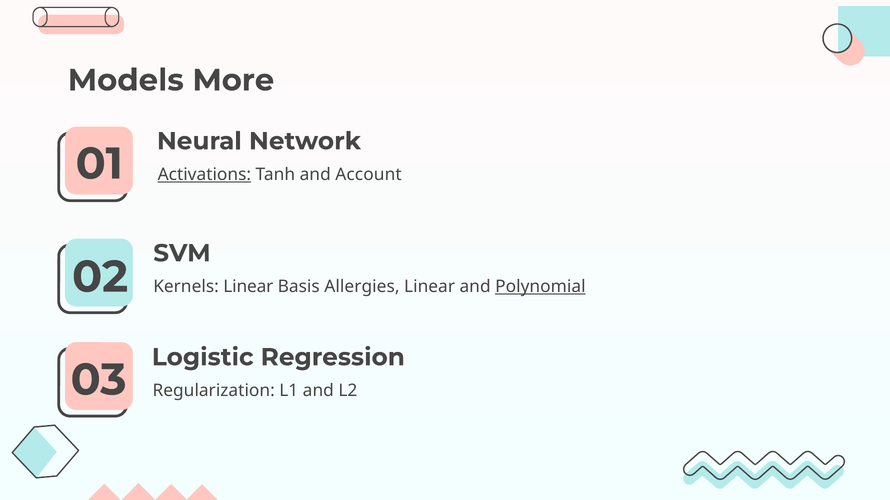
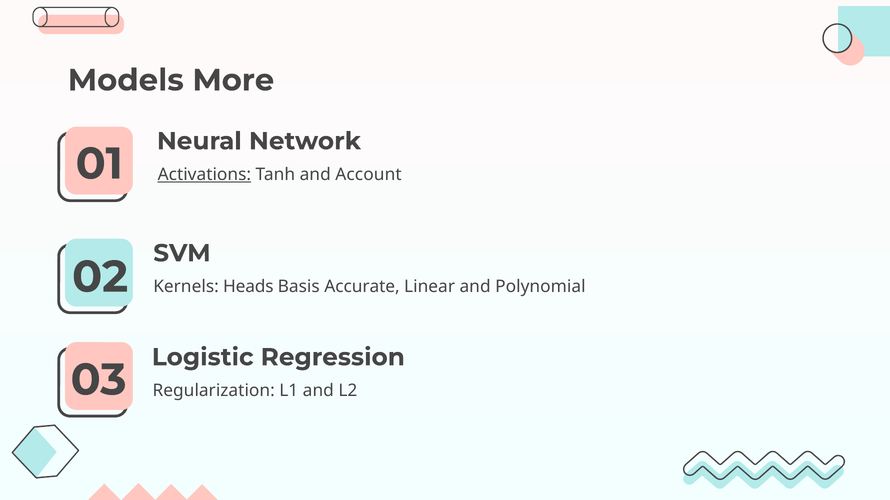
Kernels Linear: Linear -> Heads
Allergies: Allergies -> Accurate
Polynomial underline: present -> none
